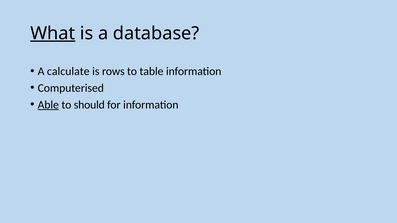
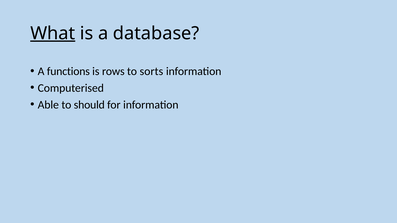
calculate: calculate -> functions
table: table -> sorts
Able underline: present -> none
